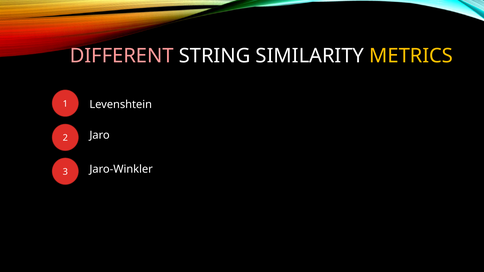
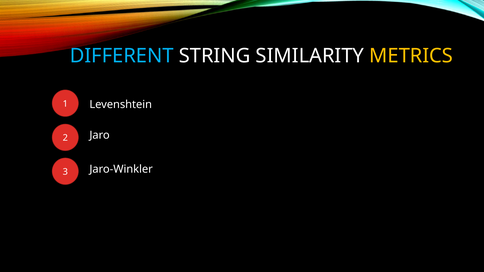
DIFFERENT colour: pink -> light blue
